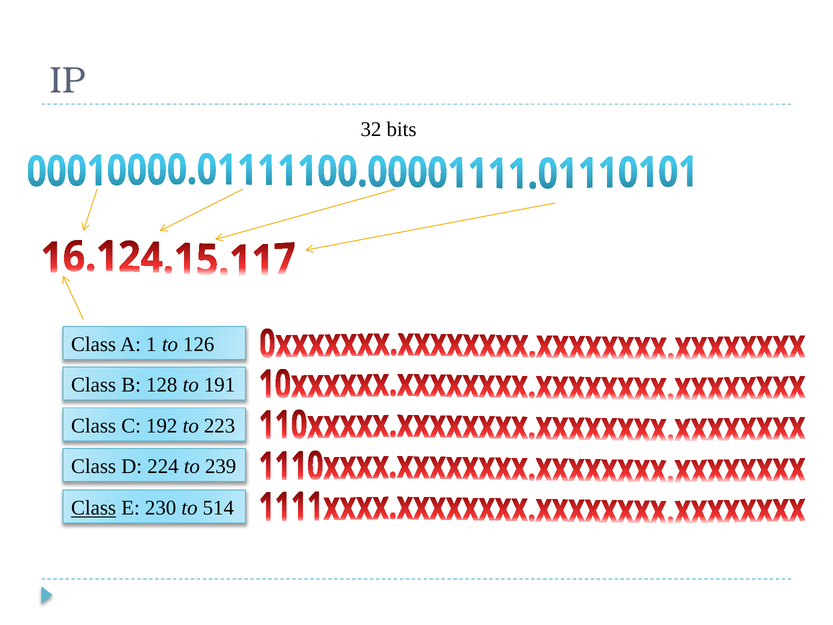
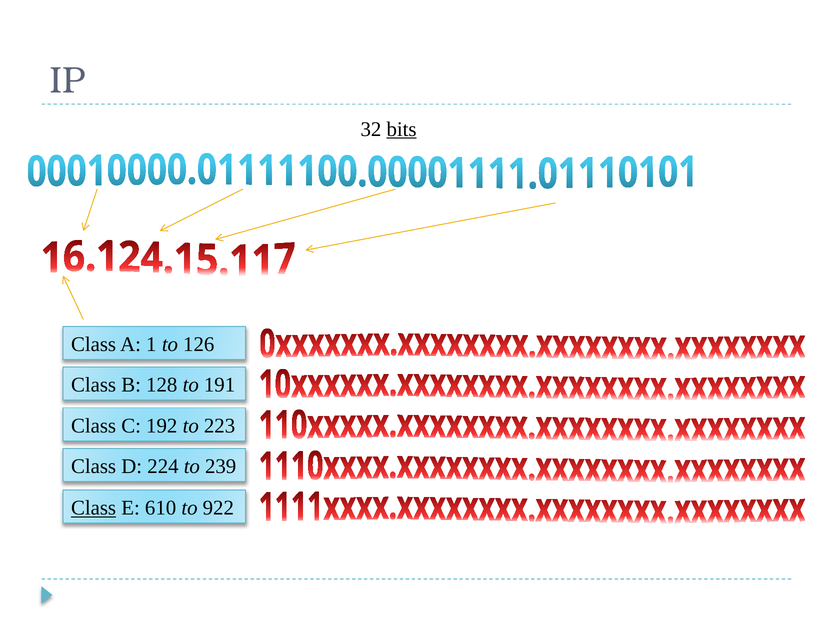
bits underline: none -> present
230: 230 -> 610
514: 514 -> 922
